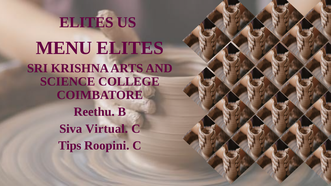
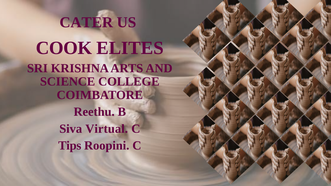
ELITES at (87, 22): ELITES -> CATER
MENU: MENU -> COOK
